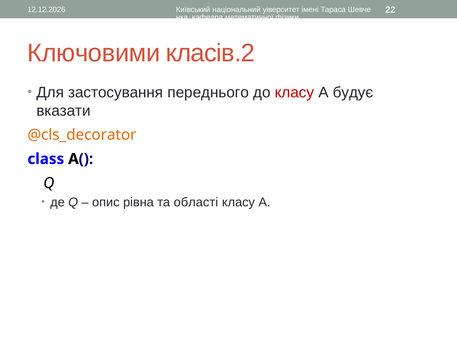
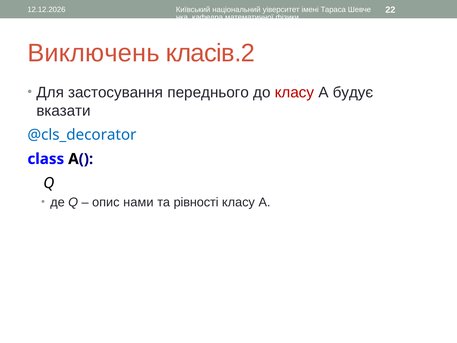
Ключовими: Ключовими -> Виключень
@cls_decorator colour: orange -> blue
рівна: рівна -> нами
області: області -> рівності
